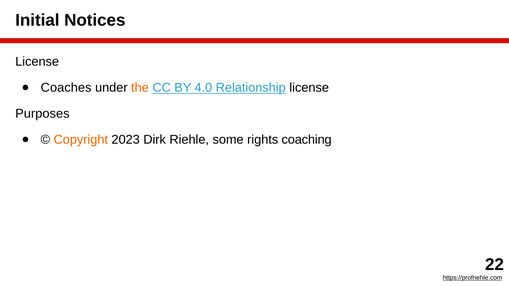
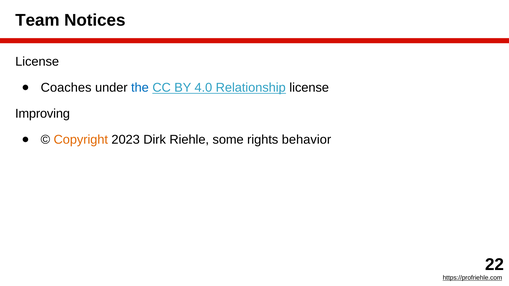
Initial: Initial -> Team
the colour: orange -> blue
Purposes: Purposes -> Improving
coaching: coaching -> behavior
